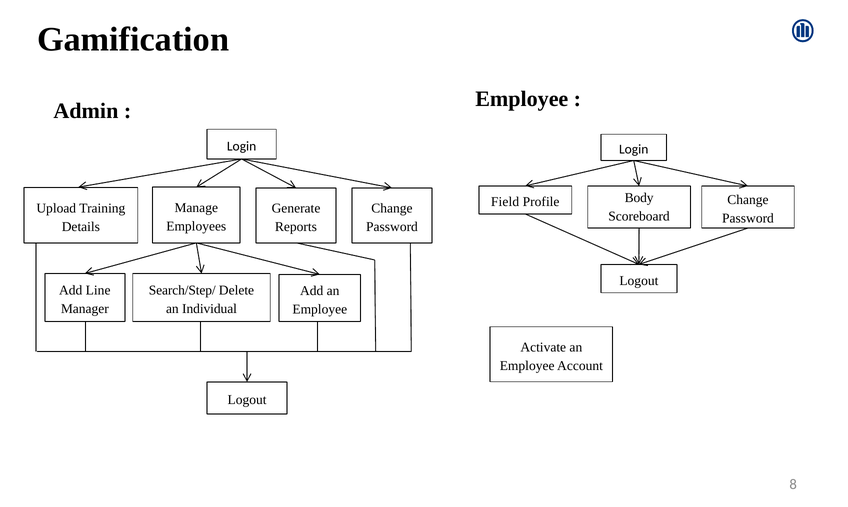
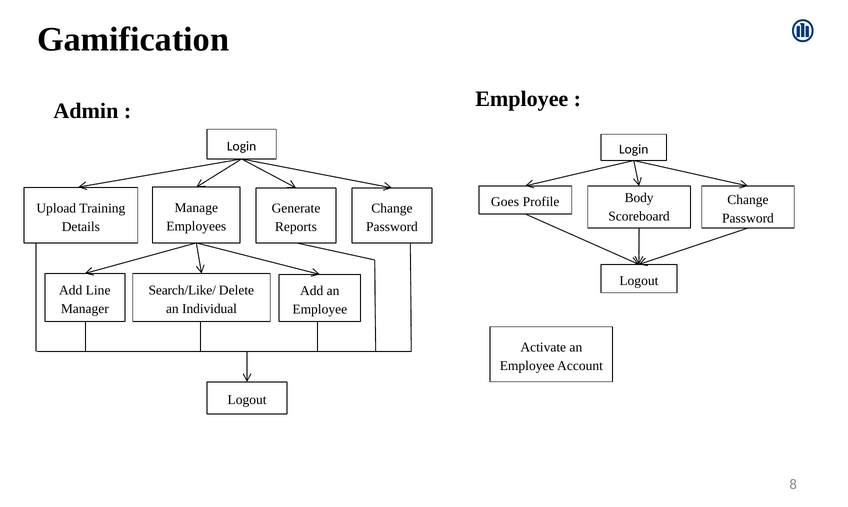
Field: Field -> Goes
Search/Step/: Search/Step/ -> Search/Like/
